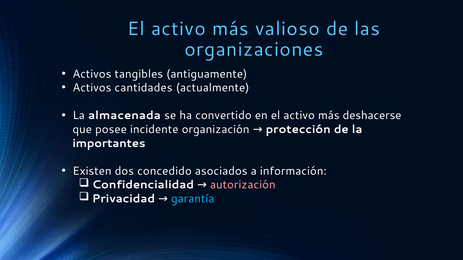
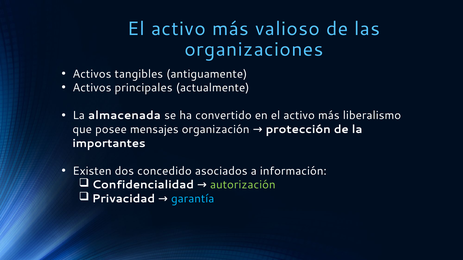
cantidades: cantidades -> principales
deshacerse: deshacerse -> liberalismo
incidente: incidente -> mensajes
autorización colour: pink -> light green
